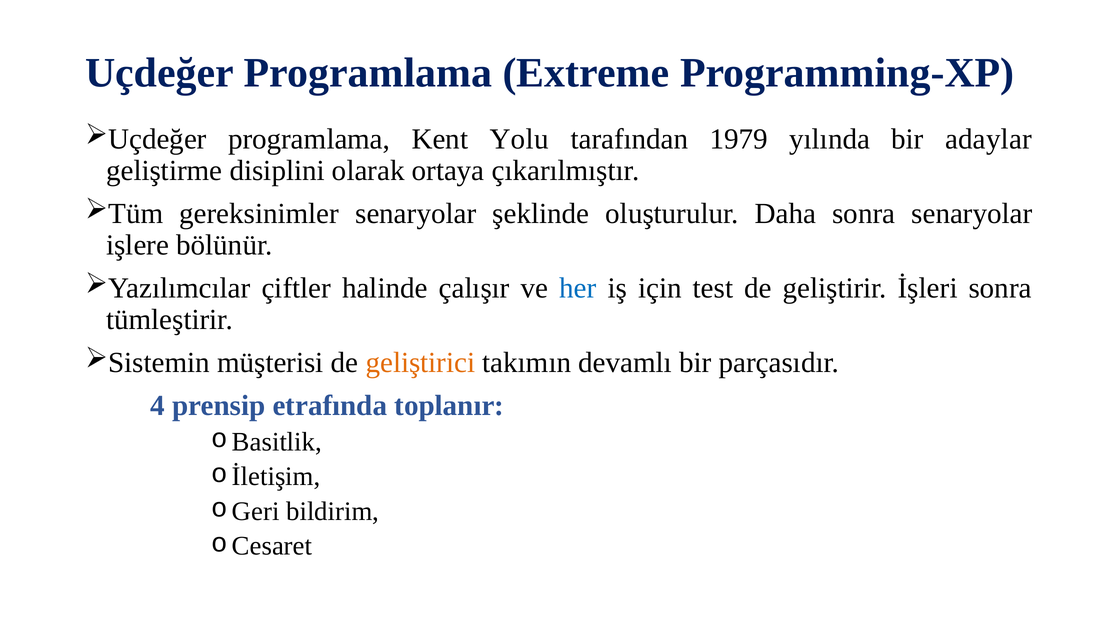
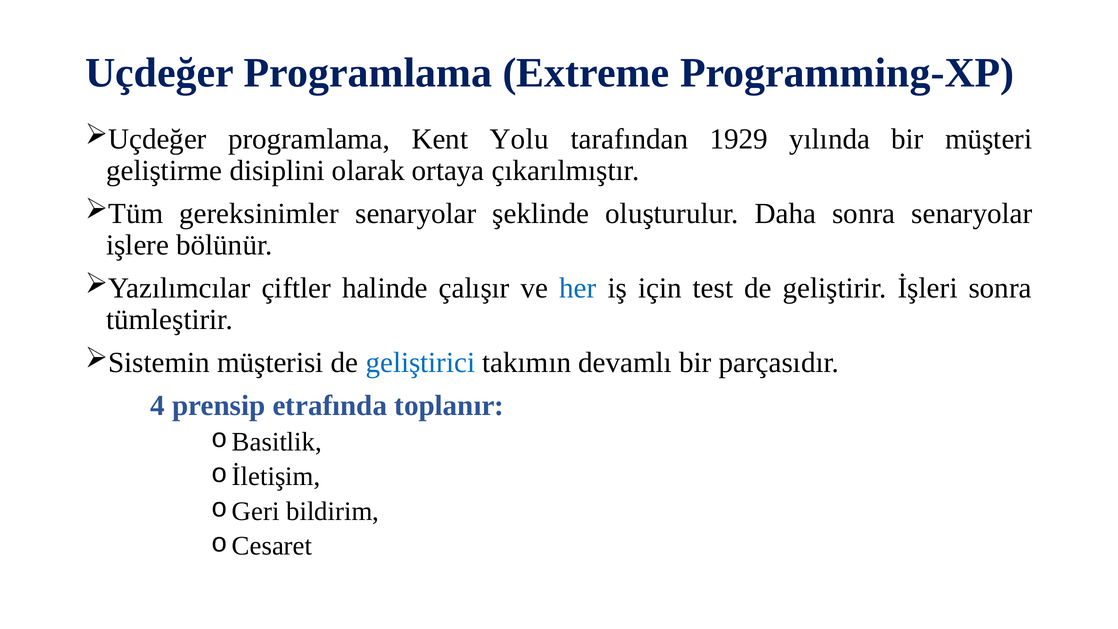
1979: 1979 -> 1929
adaylar: adaylar -> müşteri
geliştirici colour: orange -> blue
